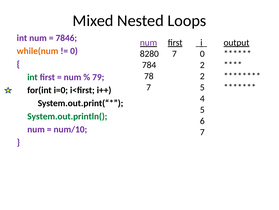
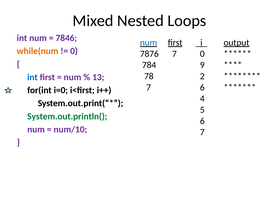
num at (149, 42) colour: purple -> blue
8280: 8280 -> 7876
784 2: 2 -> 9
int at (32, 77) colour: green -> blue
79: 79 -> 13
7 5: 5 -> 6
